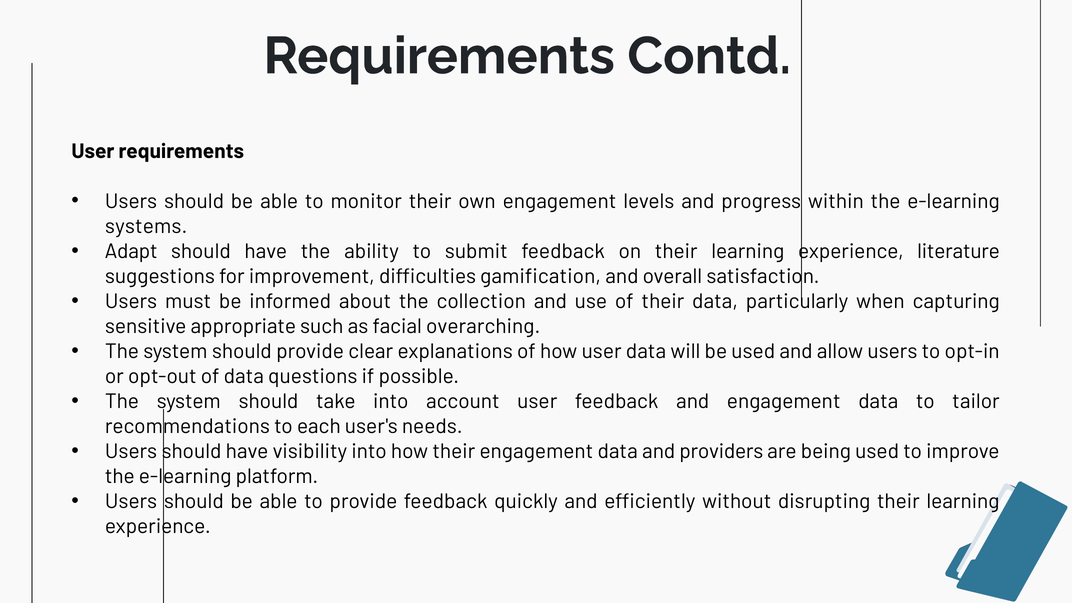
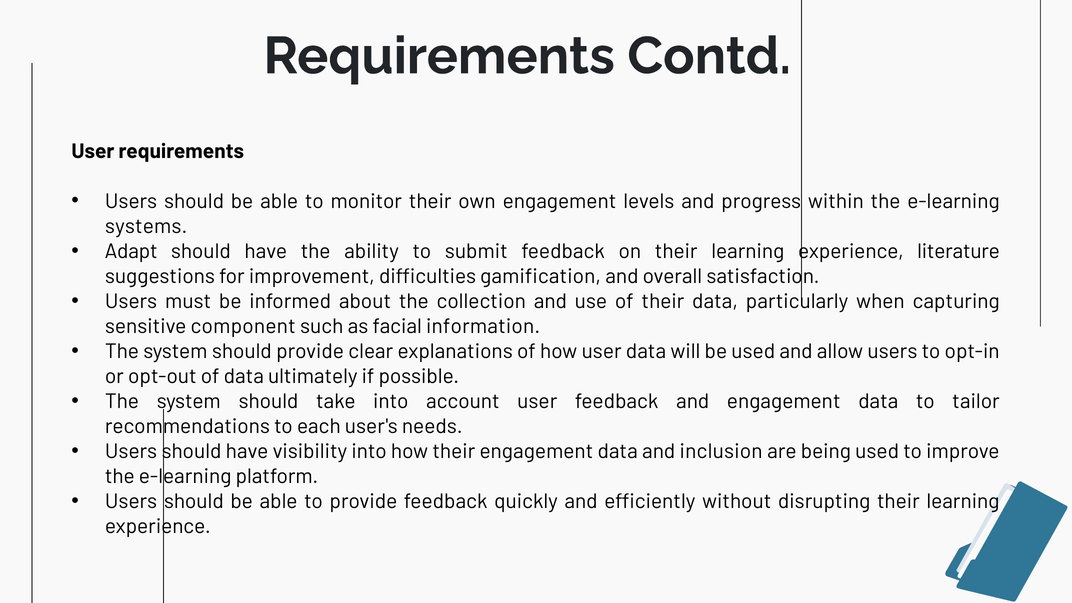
appropriate: appropriate -> component
overarching: overarching -> information
questions: questions -> ultimately
providers: providers -> inclusion
